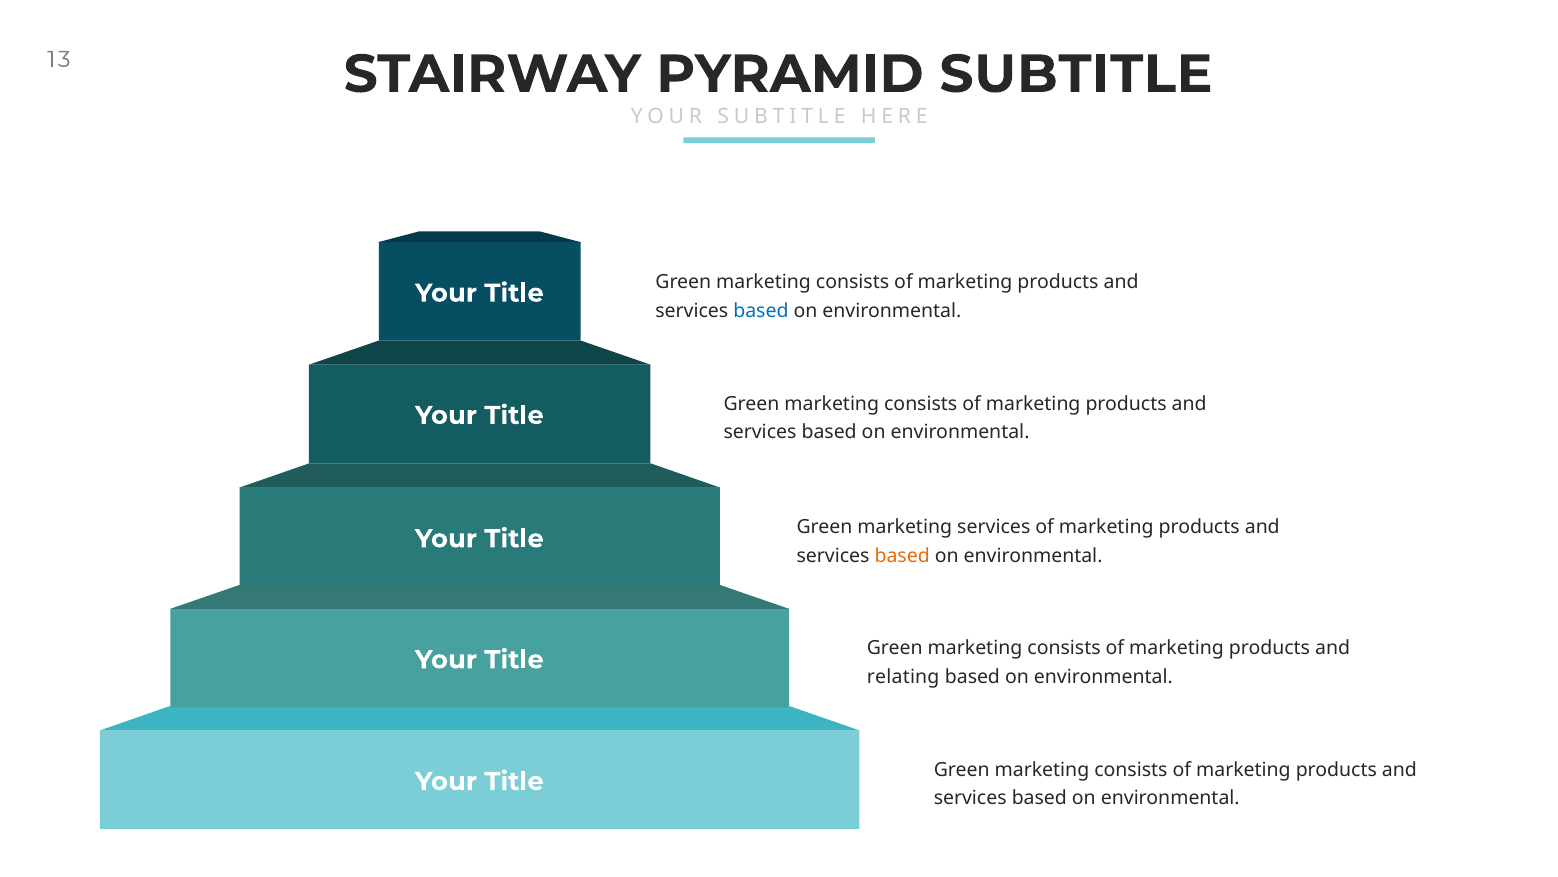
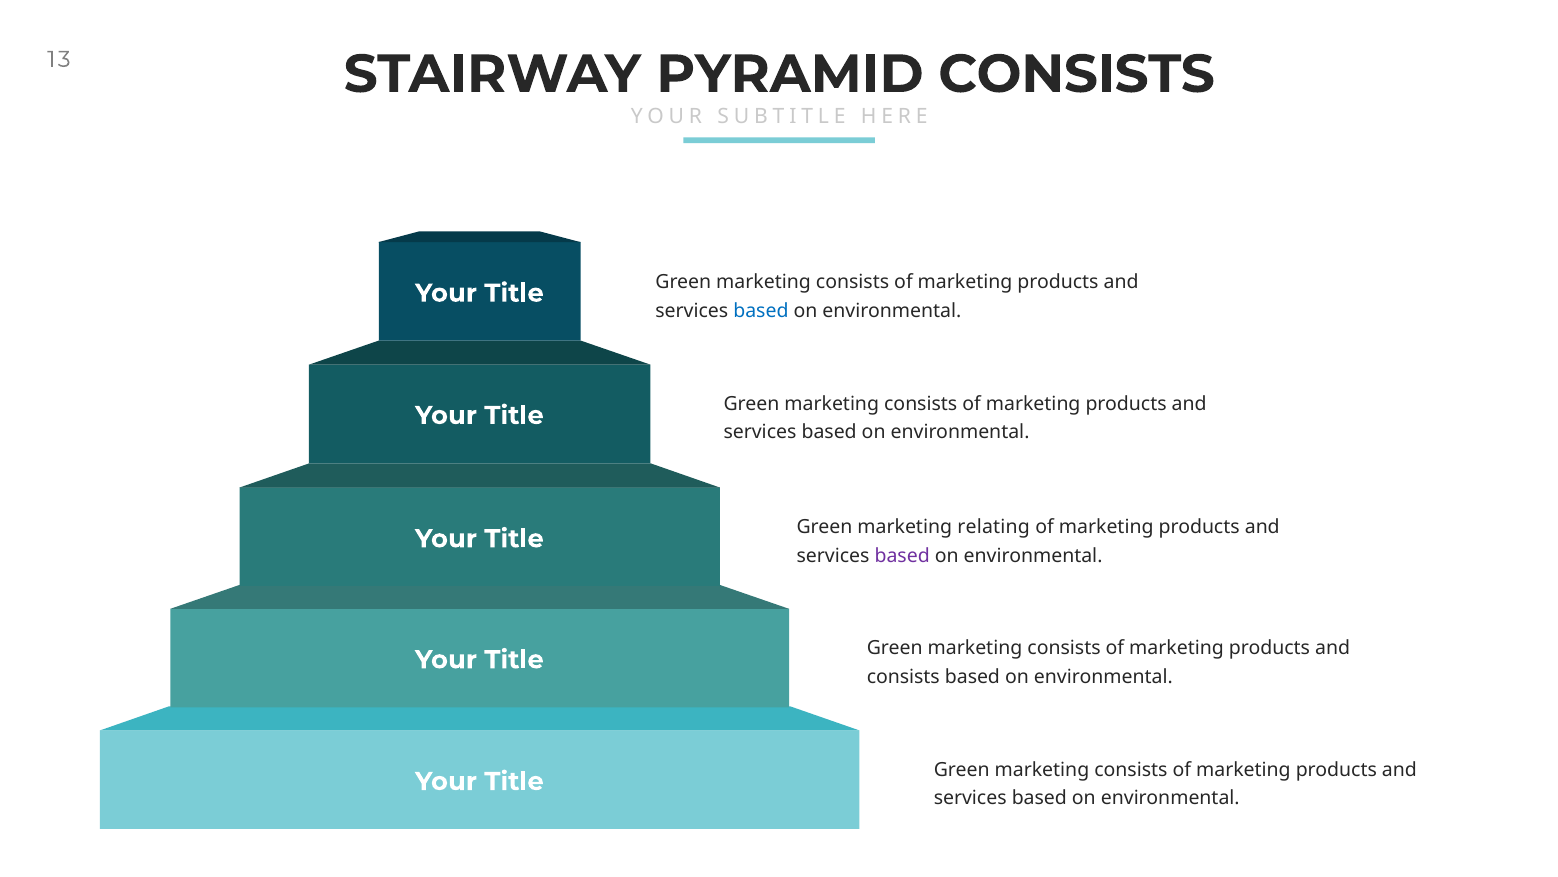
PYRAMID SUBTITLE: SUBTITLE -> CONSISTS
marketing services: services -> relating
based at (902, 555) colour: orange -> purple
relating at (903, 677): relating -> consists
